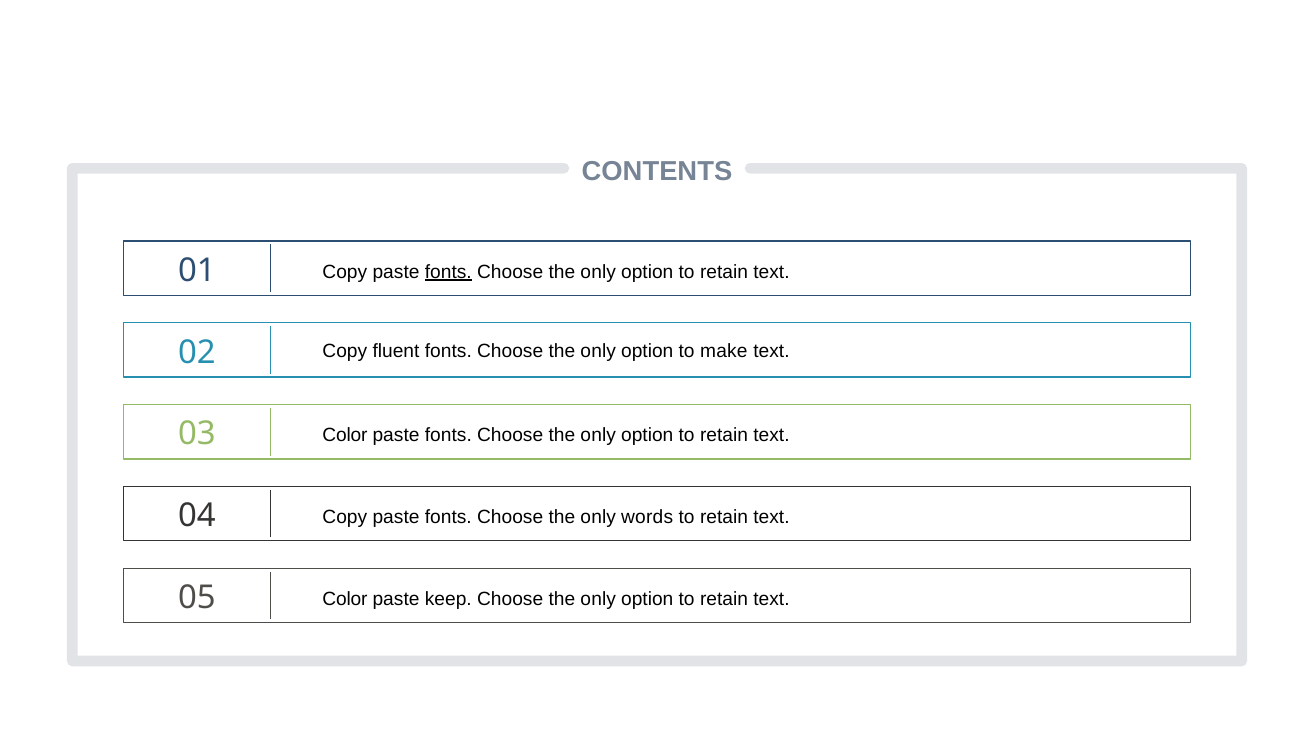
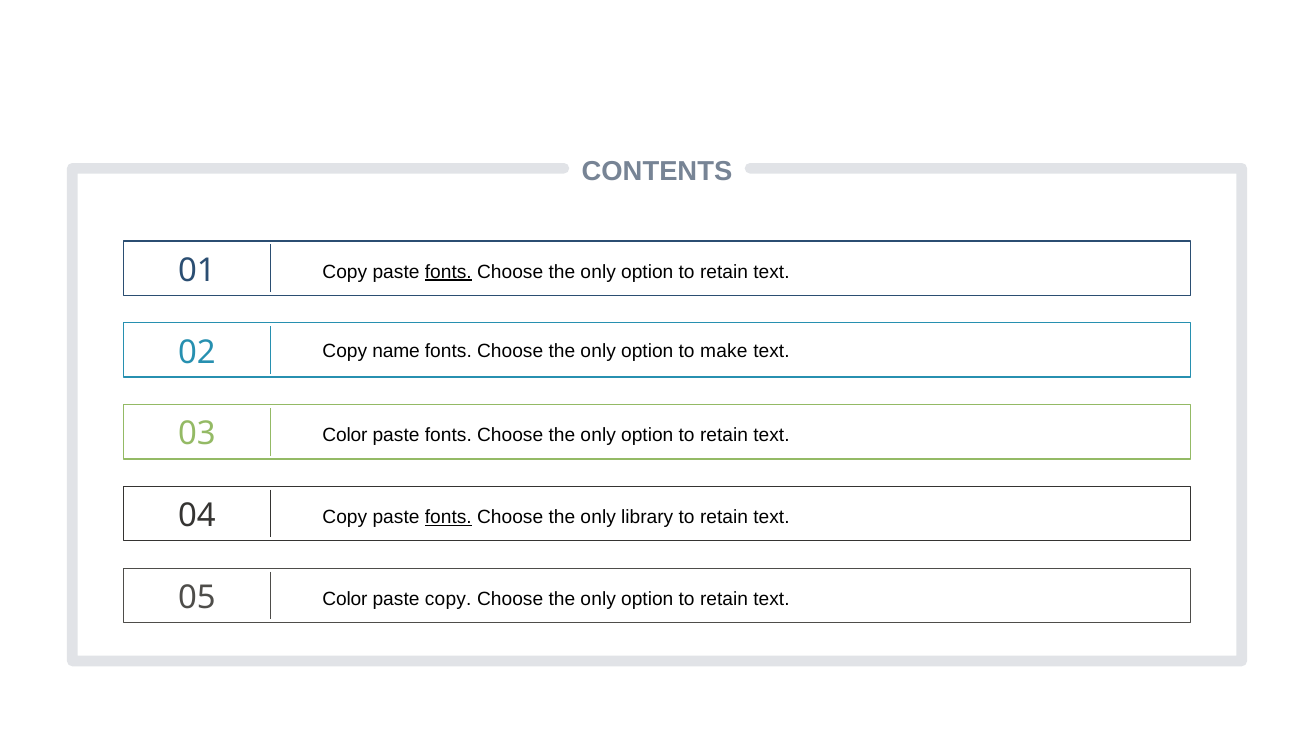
fluent: fluent -> name
fonts at (448, 517) underline: none -> present
words: words -> library
paste keep: keep -> copy
